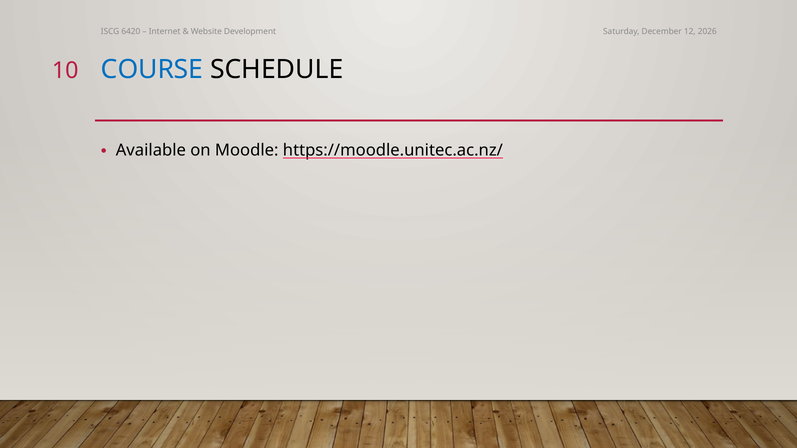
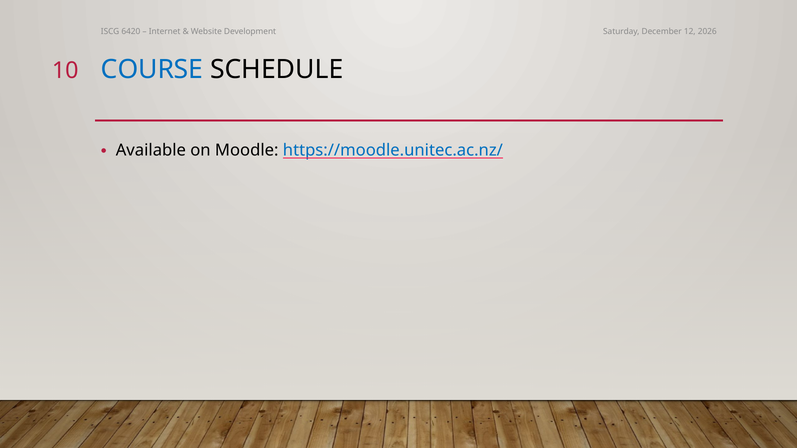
https://moodle.unitec.ac.nz/ colour: black -> blue
